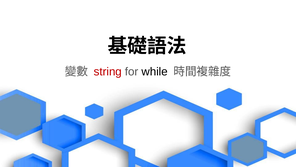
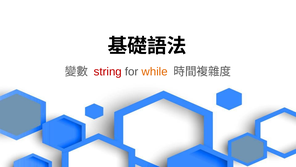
while colour: black -> orange
